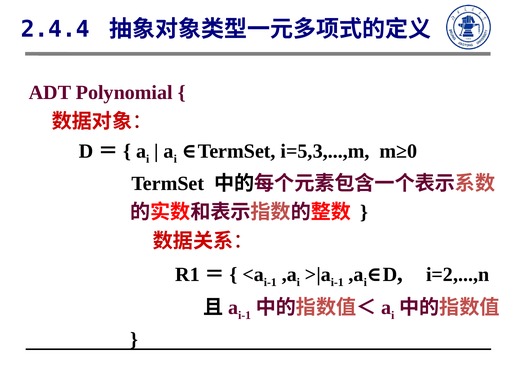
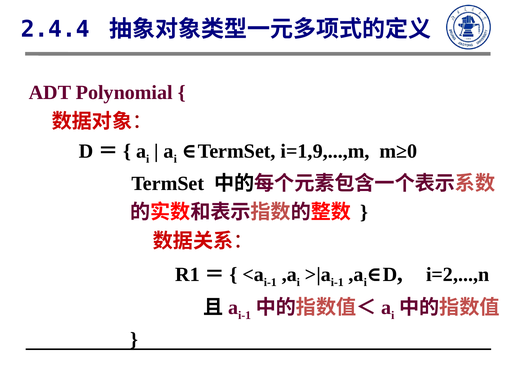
i=5,3,...,m: i=5,3,...,m -> i=1,9,...,m
